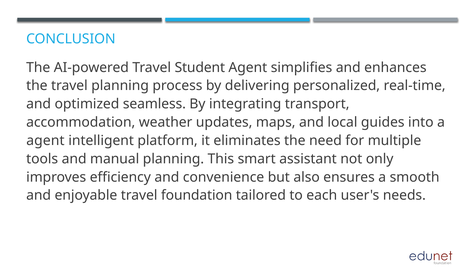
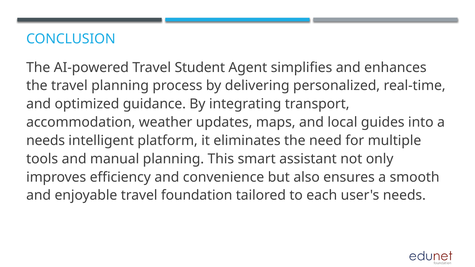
seamless: seamless -> guidance
agent at (45, 141): agent -> needs
